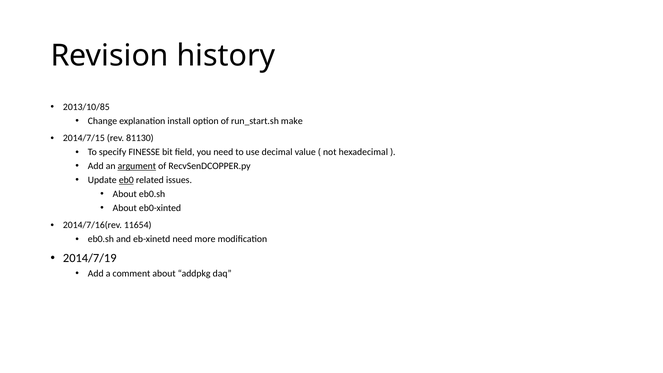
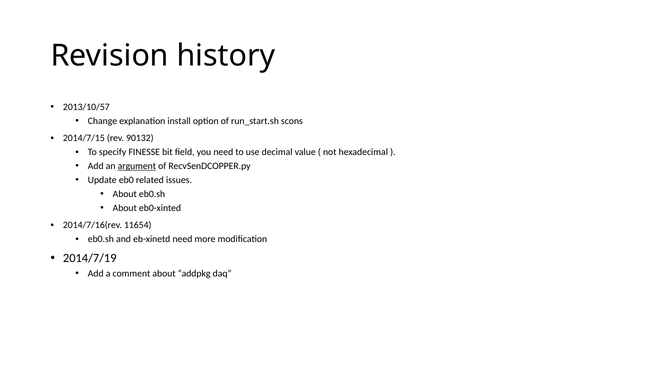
2013/10/85: 2013/10/85 -> 2013/10/57
make: make -> scons
81130: 81130 -> 90132
eb0 underline: present -> none
